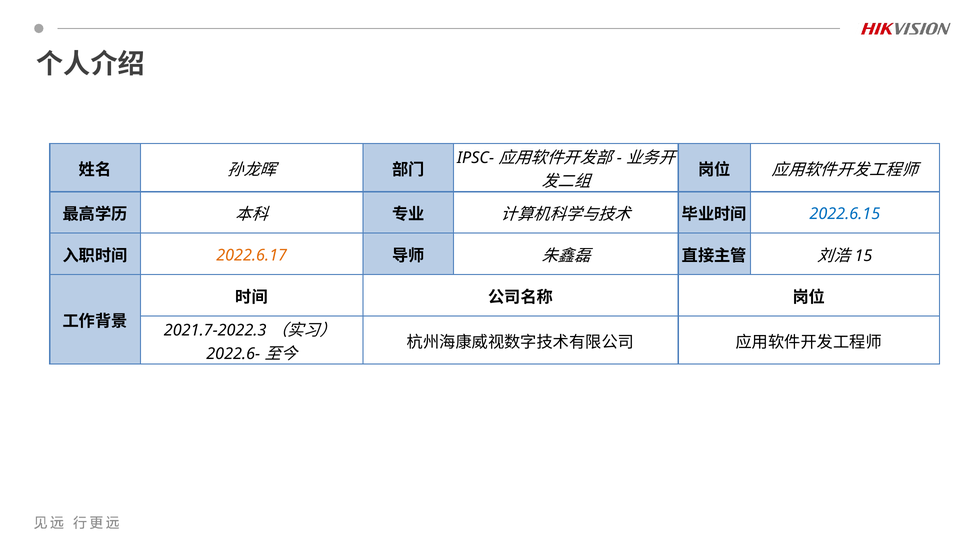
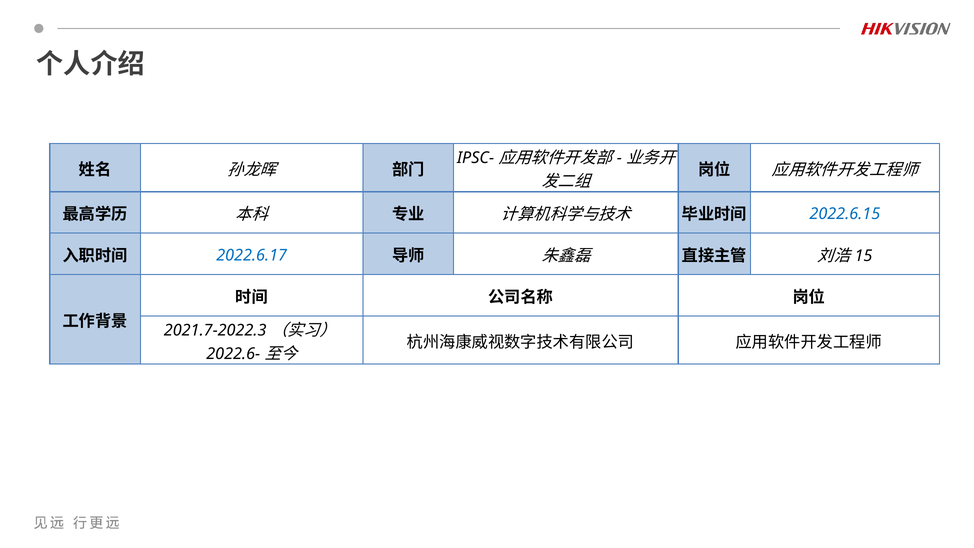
2022.6.17 colour: orange -> blue
